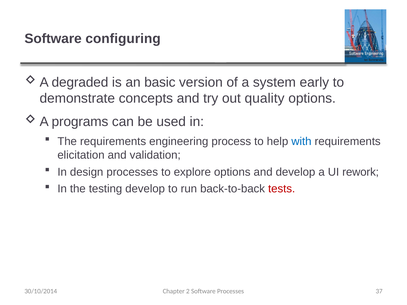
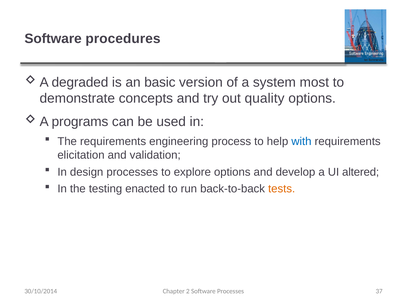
configuring: configuring -> procedures
early: early -> most
rework: rework -> altered
testing develop: develop -> enacted
tests colour: red -> orange
